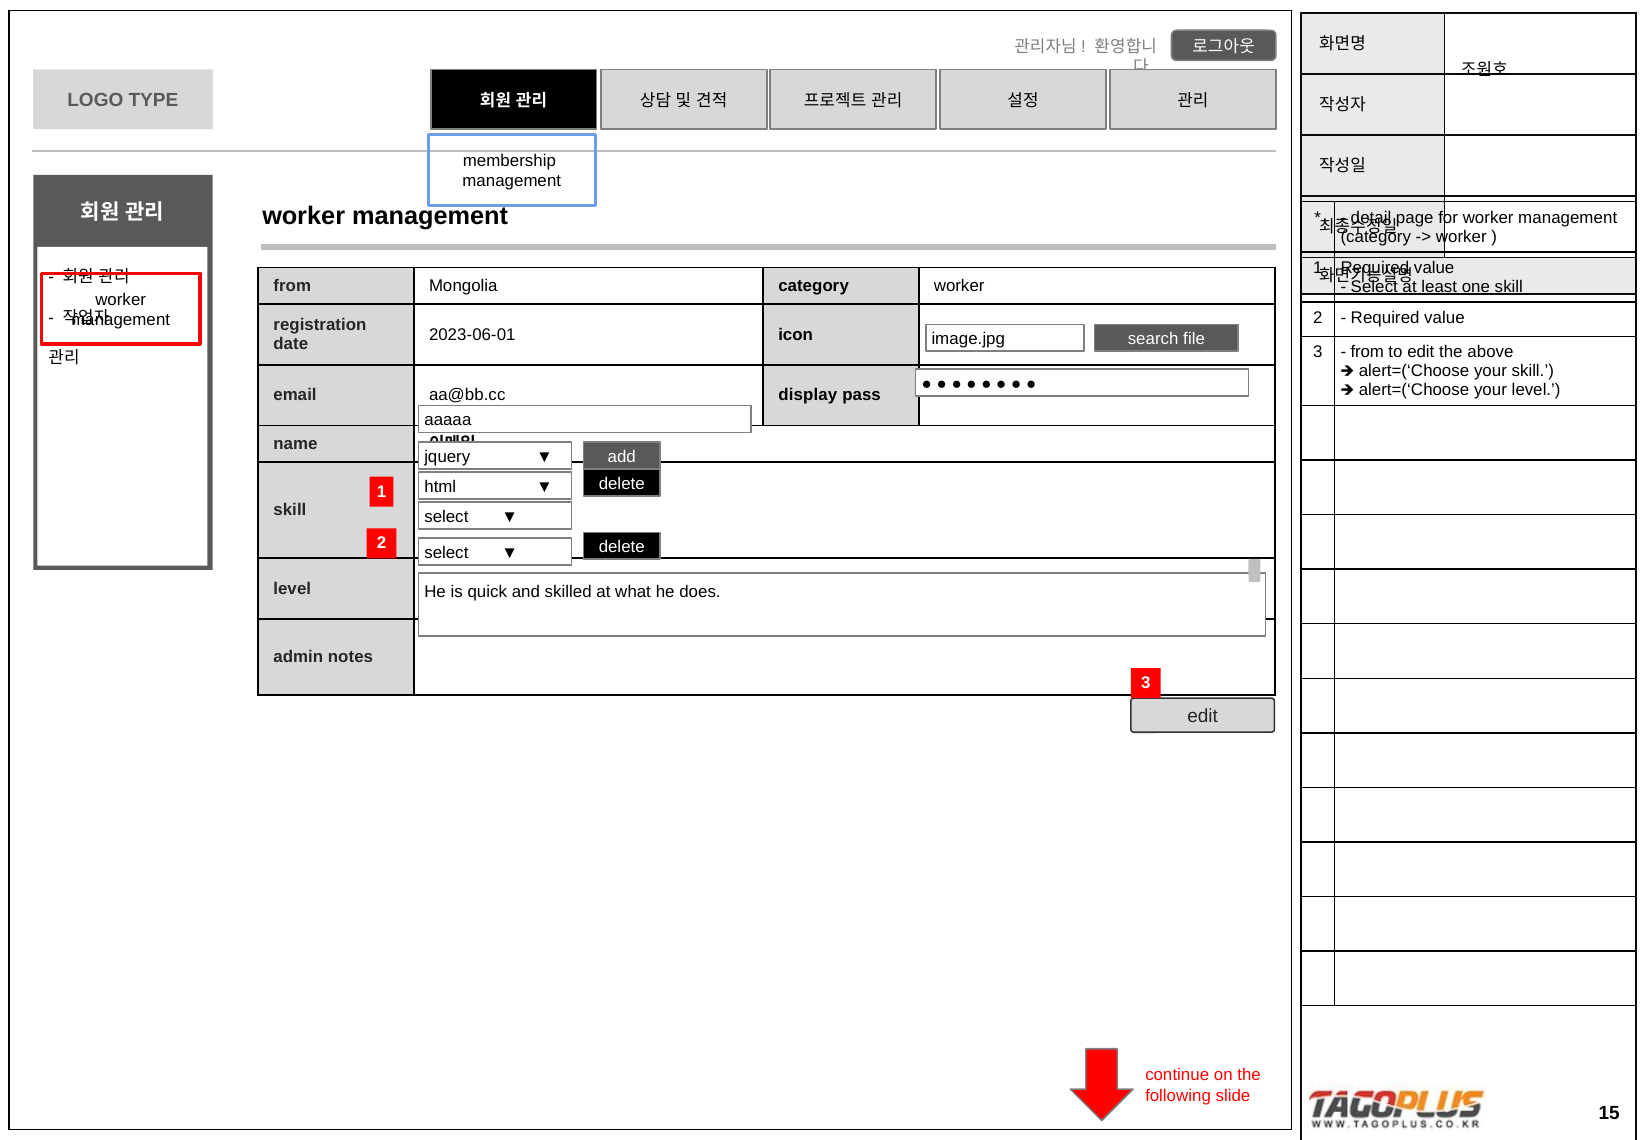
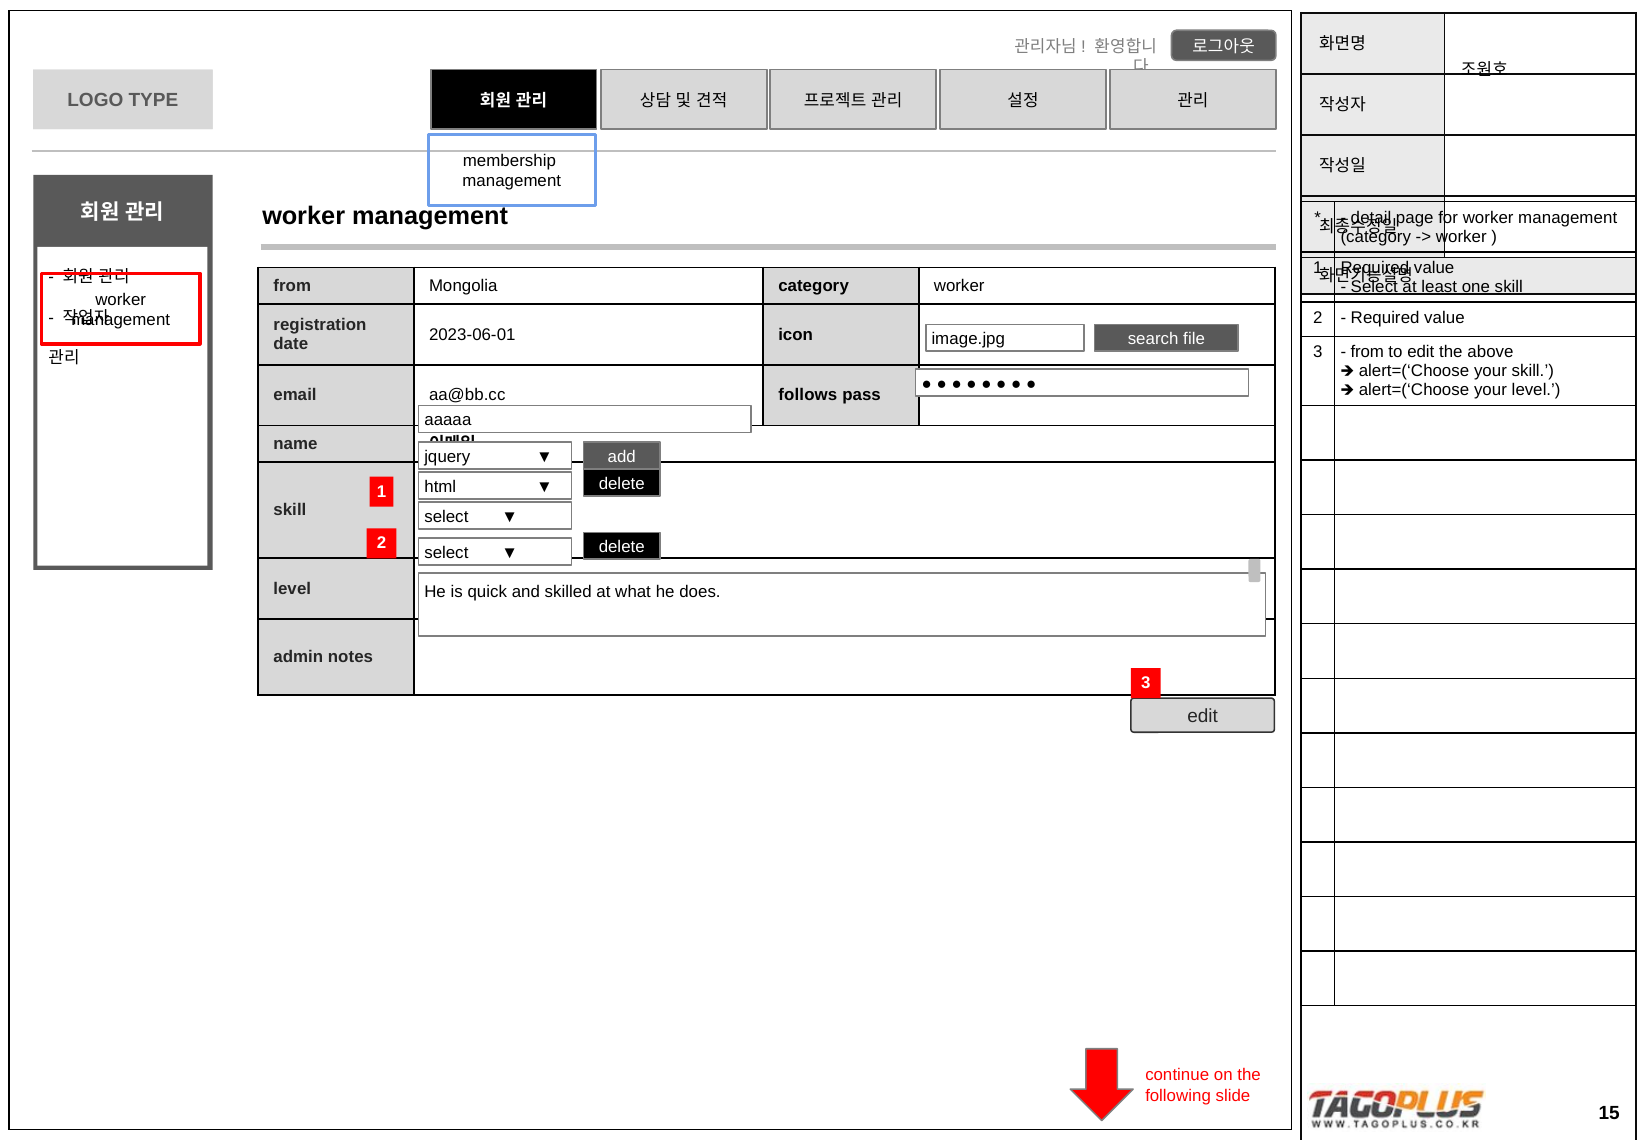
display: display -> follows
